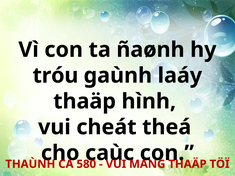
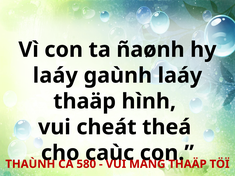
tróu at (55, 76): tróu -> laáy
